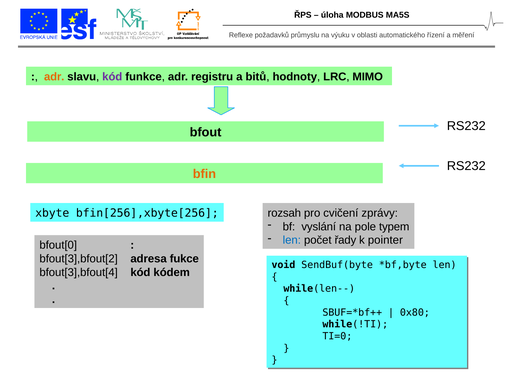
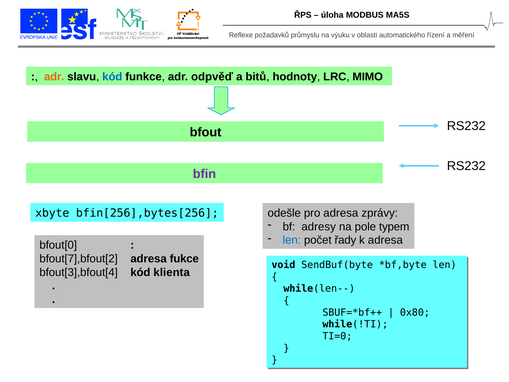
kód at (112, 77) colour: purple -> blue
registru: registru -> odpvěď
bfin colour: orange -> purple
rozsah: rozsah -> odešle
pro cvičení: cvičení -> adresa
bfin[256],xbyte[256: bfin[256],xbyte[256 -> bfin[256],bytes[256
vyslání: vyslání -> adresy
k pointer: pointer -> adresa
bfout[3],bfout[2: bfout[3],bfout[2 -> bfout[7],bfout[2
kódem: kódem -> klienta
